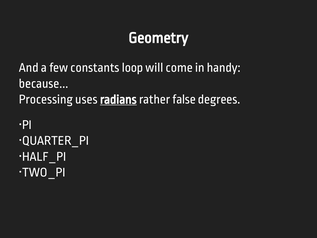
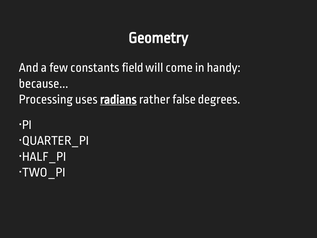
loop: loop -> field
